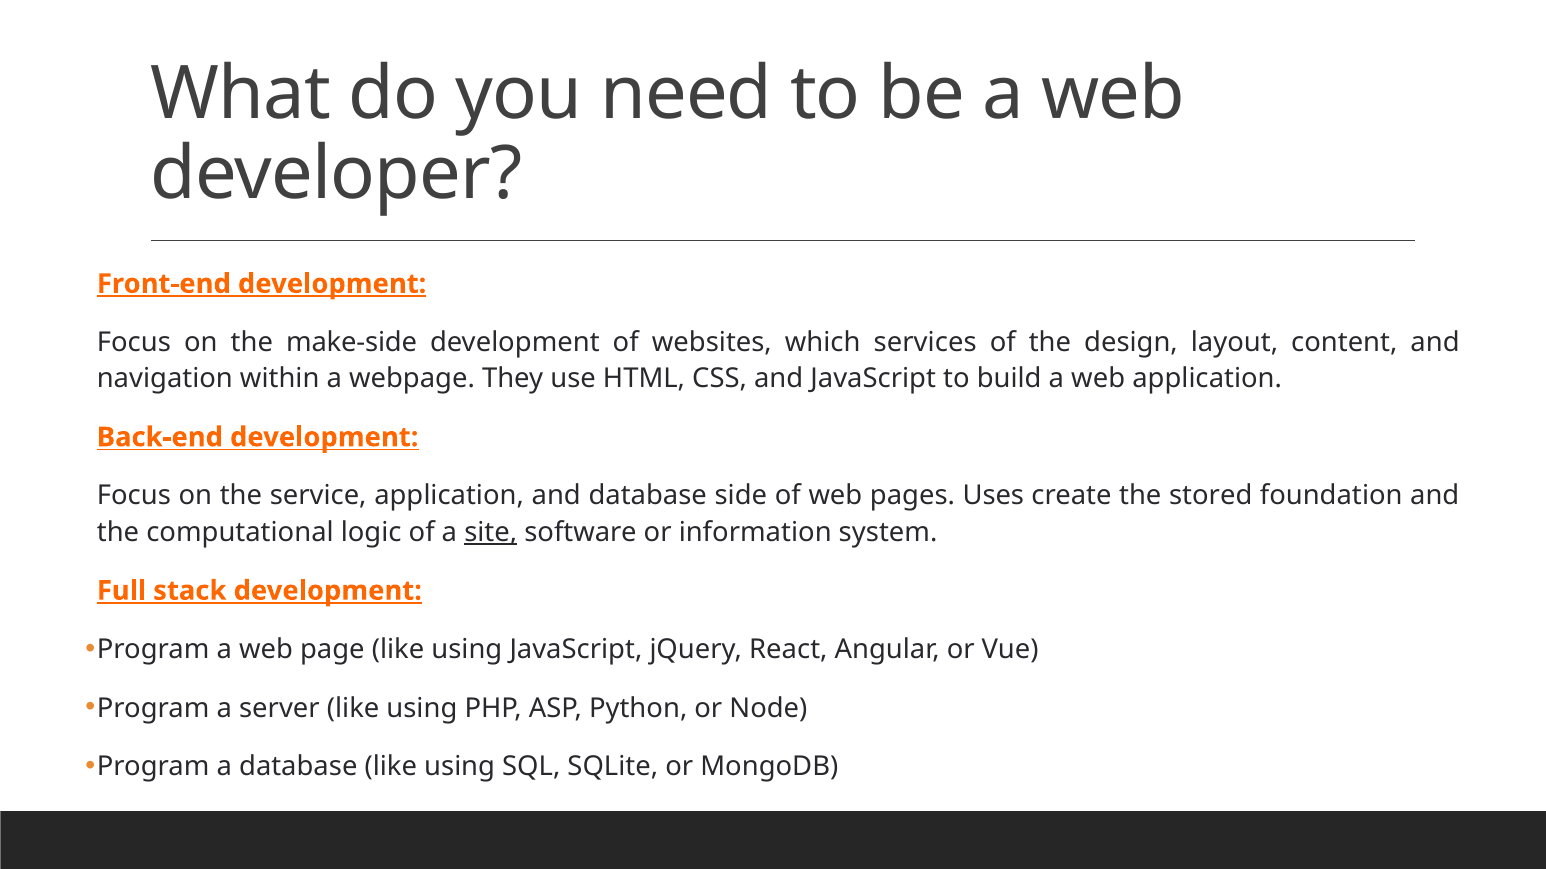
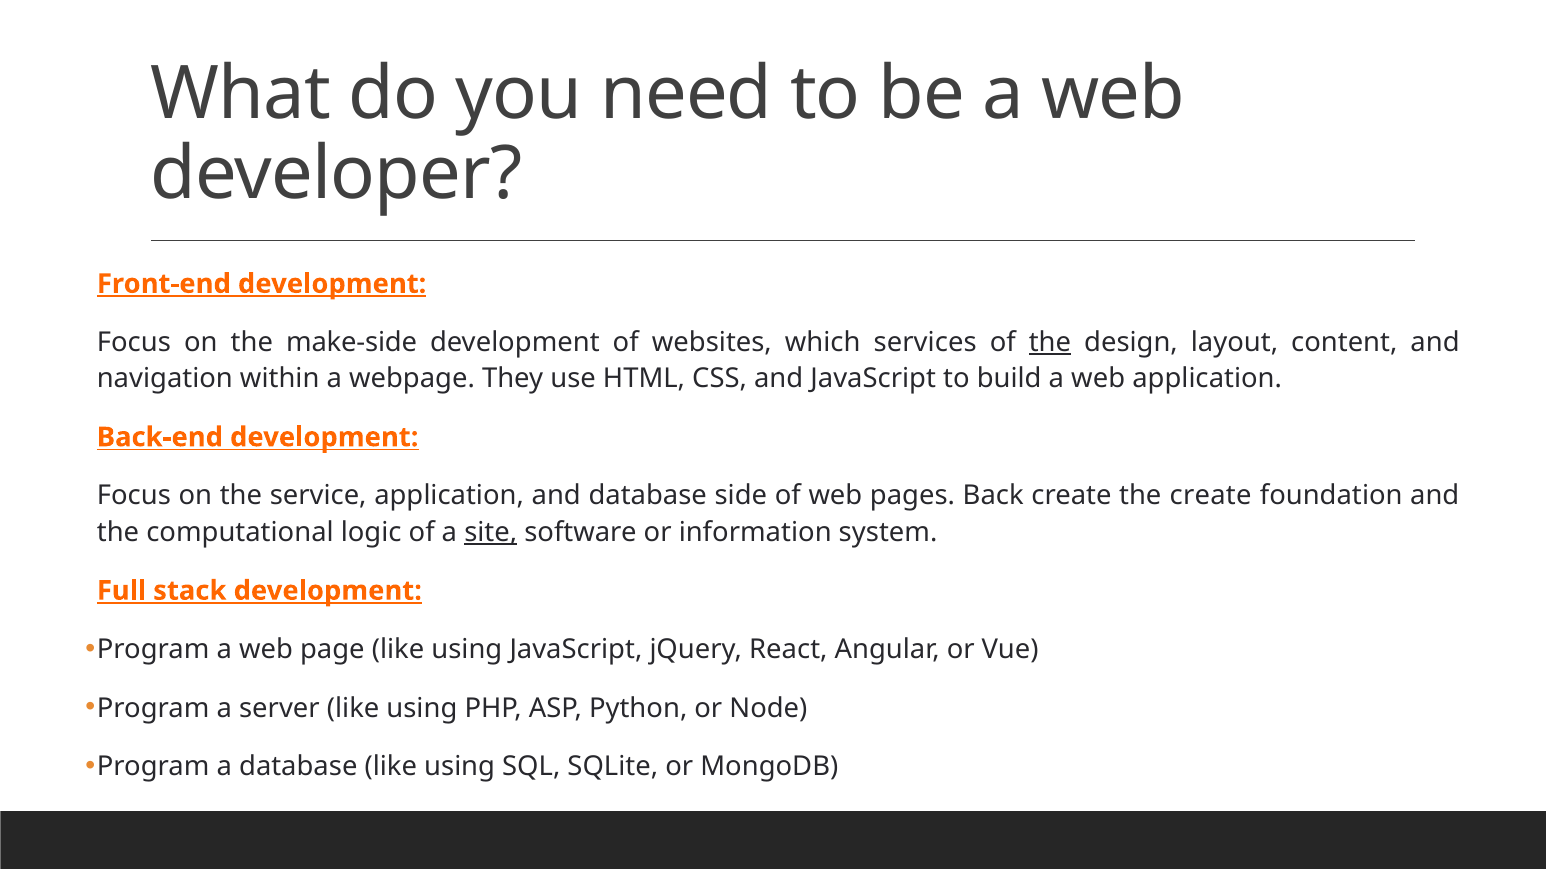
the at (1050, 343) underline: none -> present
Uses: Uses -> Back
the stored: stored -> create
